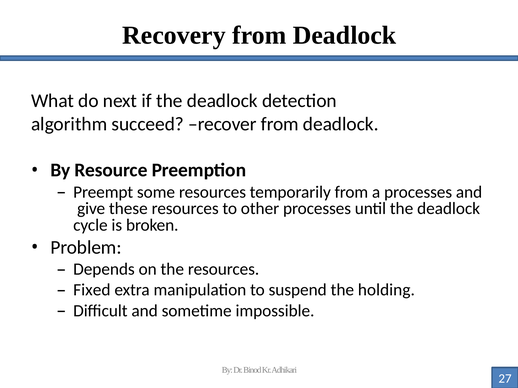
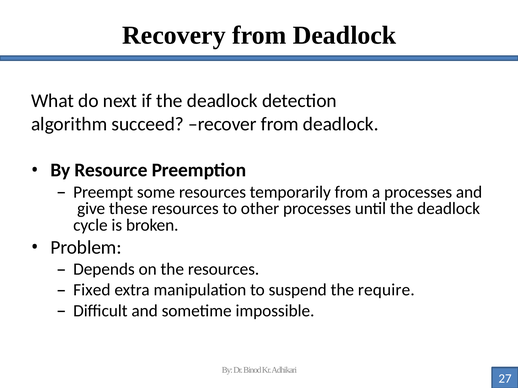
holding: holding -> require
